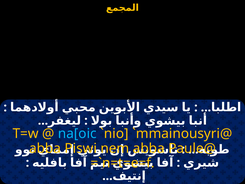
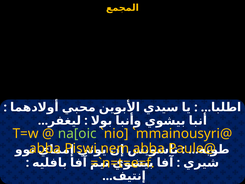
na[oic colour: light blue -> light green
